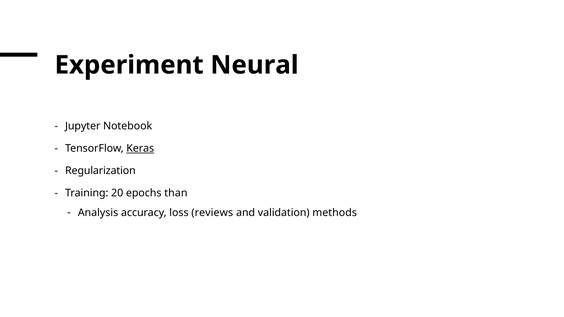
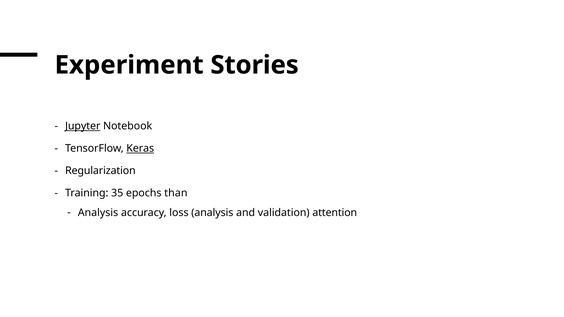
Neural: Neural -> Stories
Jupyter underline: none -> present
20: 20 -> 35
loss reviews: reviews -> analysis
methods: methods -> attention
